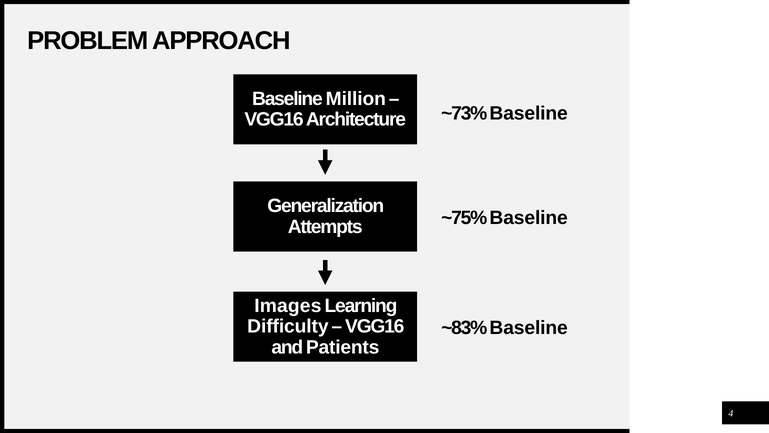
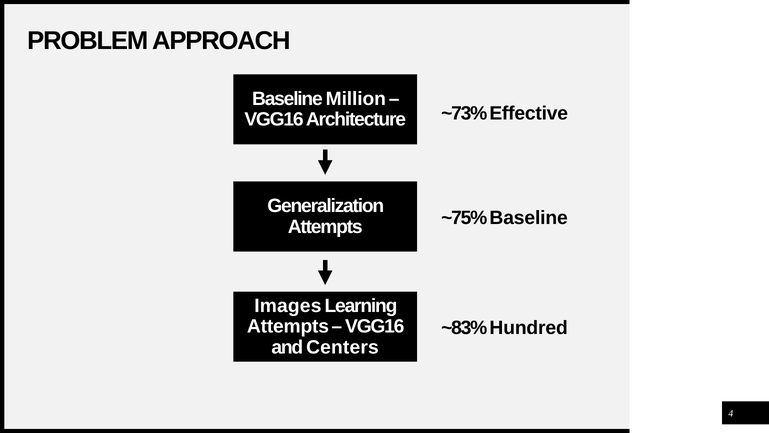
~73% Baseline: Baseline -> Effective
Difficulty at (288, 326): Difficulty -> Attempts
~83% Baseline: Baseline -> Hundred
Patients: Patients -> Centers
